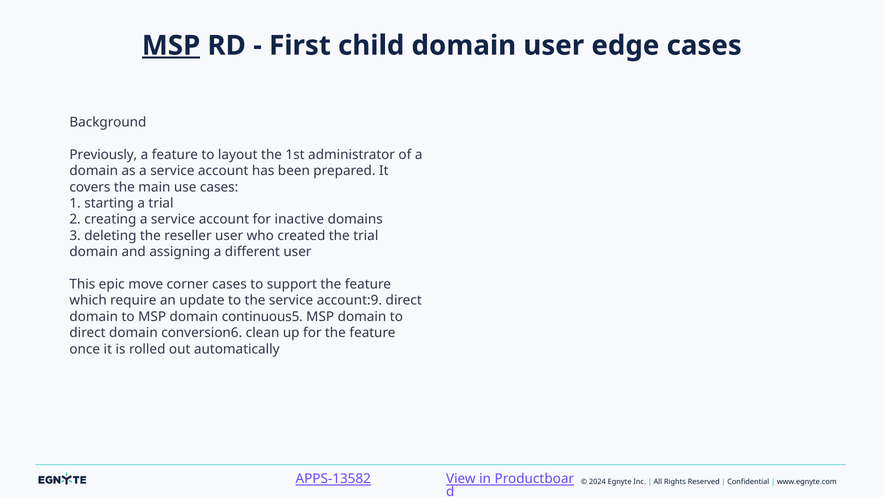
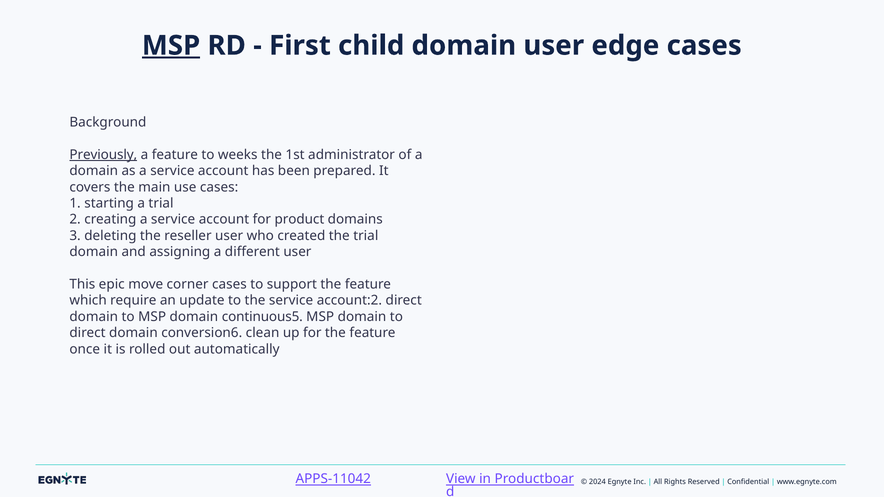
Previously underline: none -> present
layout: layout -> weeks
inactive: inactive -> product
account:9: account:9 -> account:2
APPS-13582: APPS-13582 -> APPS-11042
